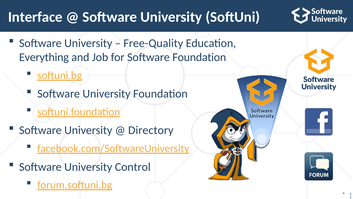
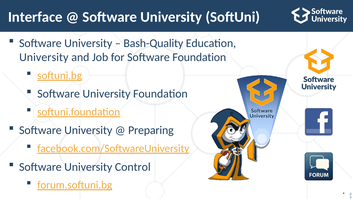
Free-Quality: Free-Quality -> Bash-Quality
Everything at (44, 57): Everything -> University
Directory: Directory -> Preparing
